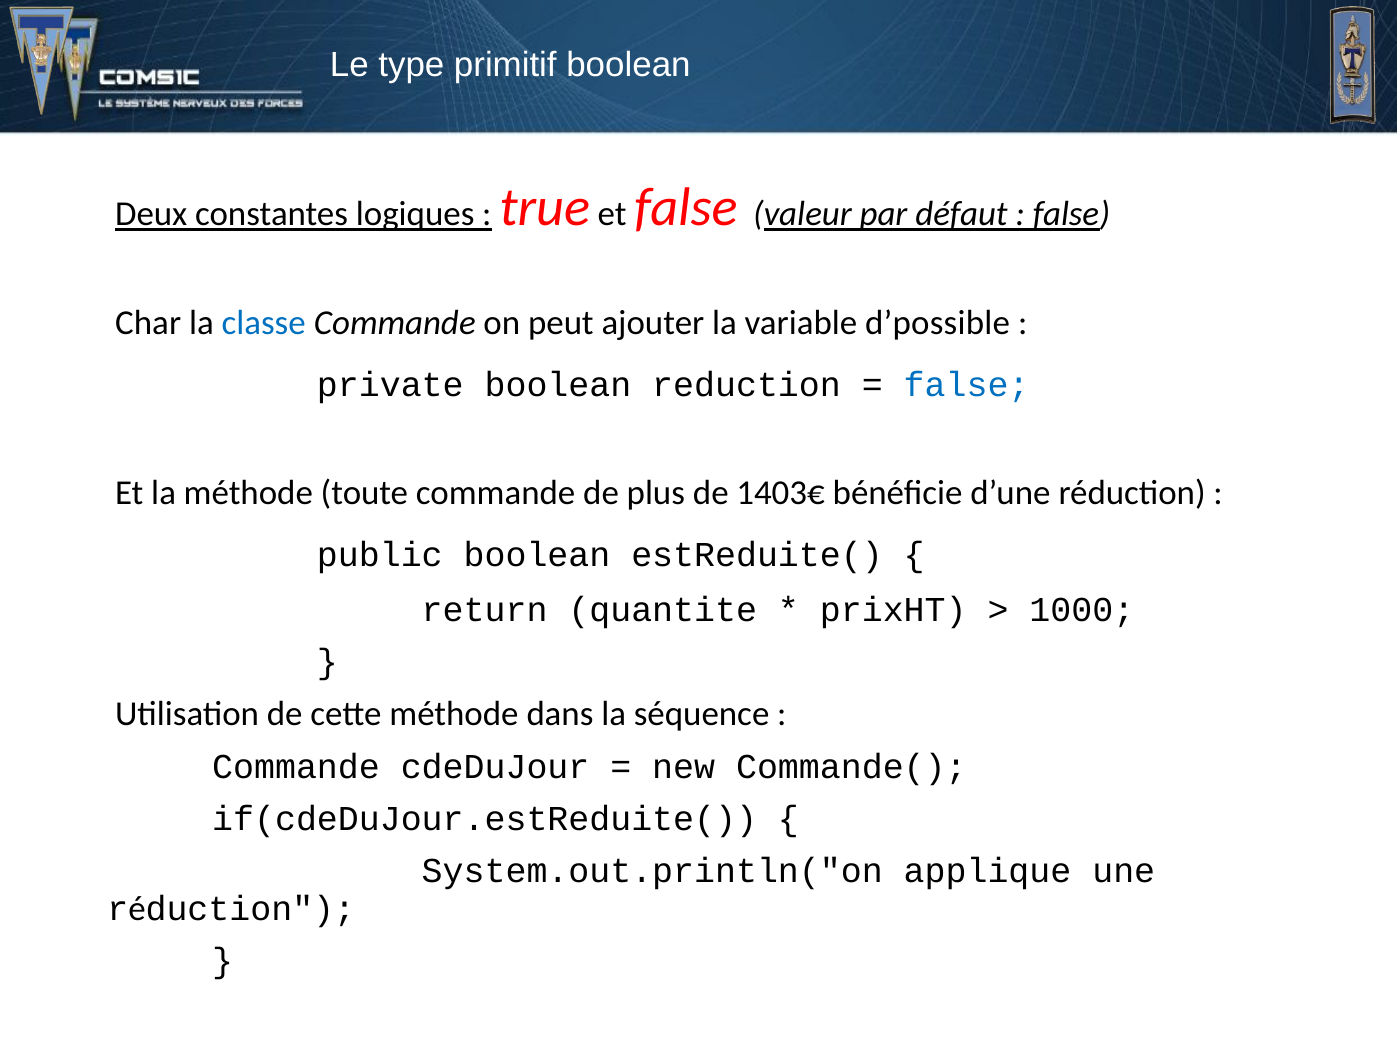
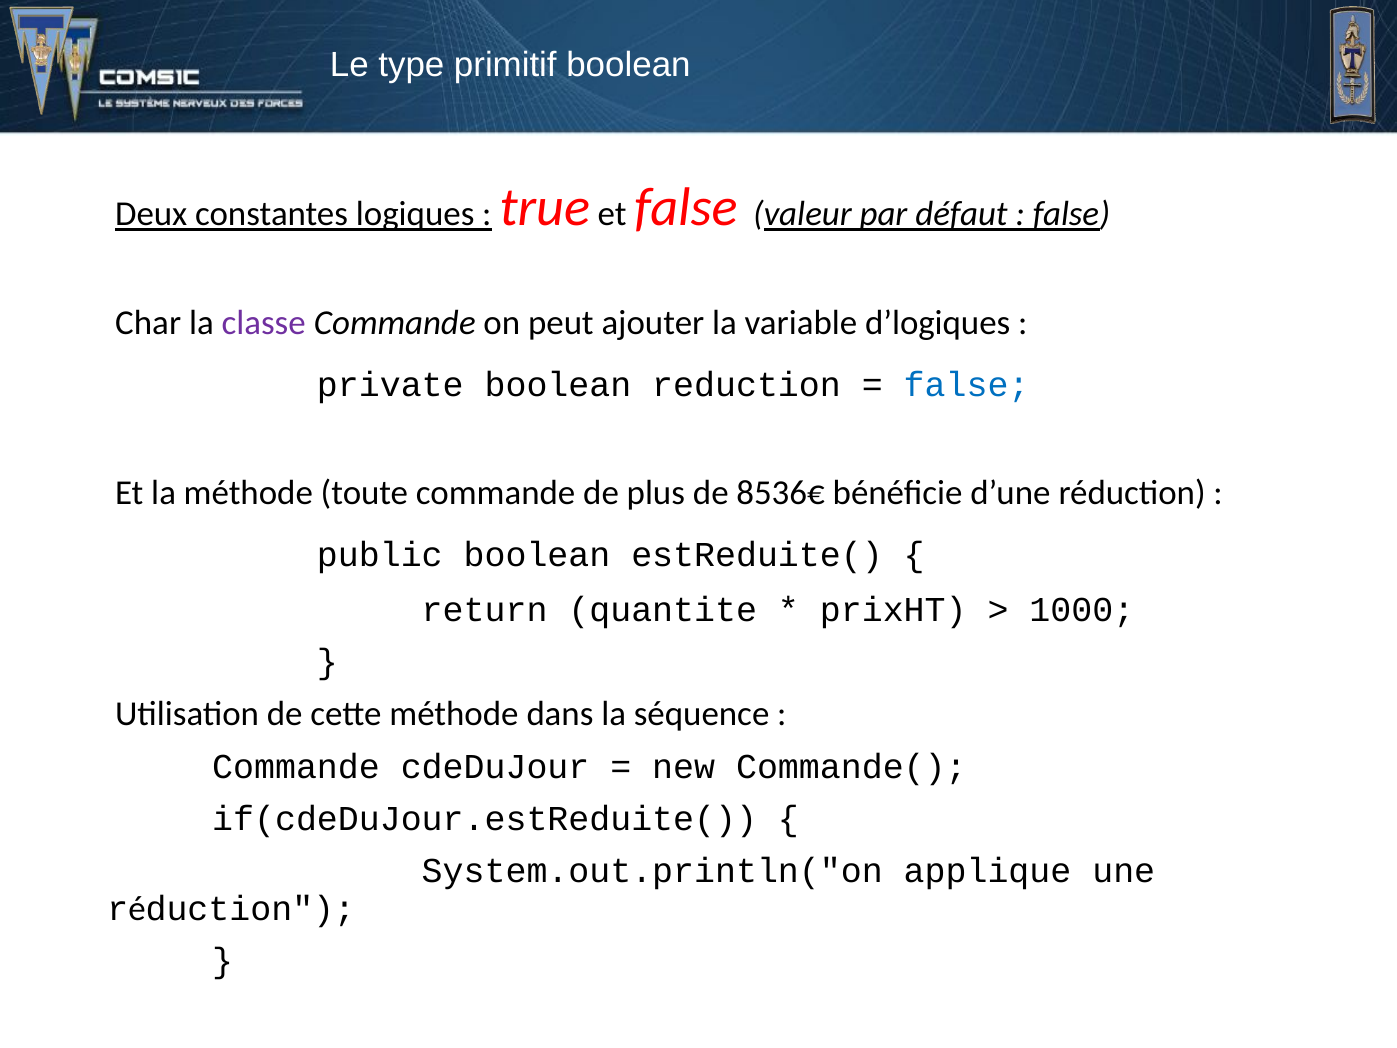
classe colour: blue -> purple
d’possible: d’possible -> d’logiques
1403€: 1403€ -> 8536€
